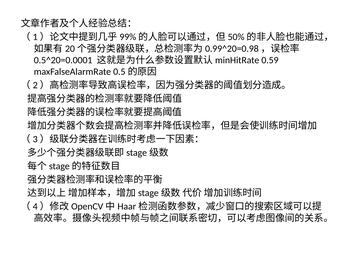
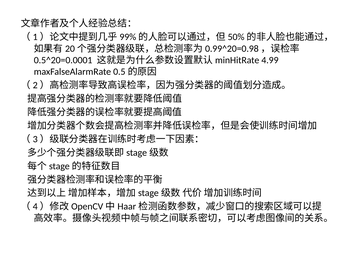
0.59: 0.59 -> 4.99
